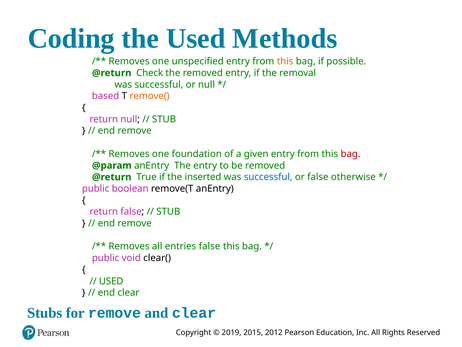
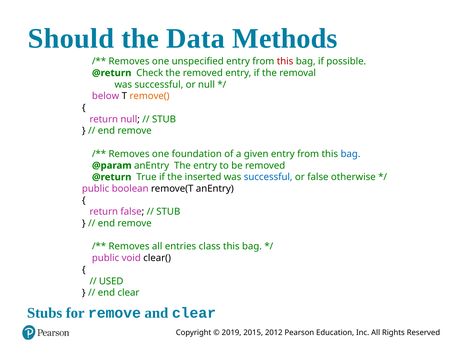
Coding: Coding -> Should
the Used: Used -> Data
this at (285, 61) colour: orange -> red
based: based -> below
bag at (350, 154) colour: red -> blue
entries false: false -> class
